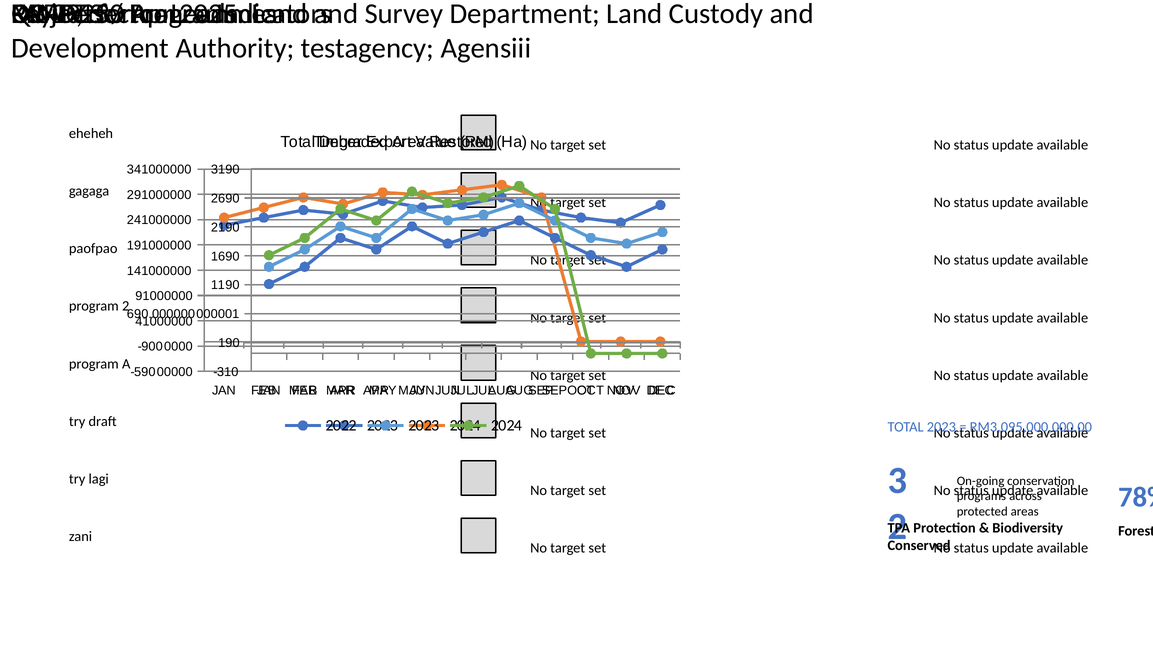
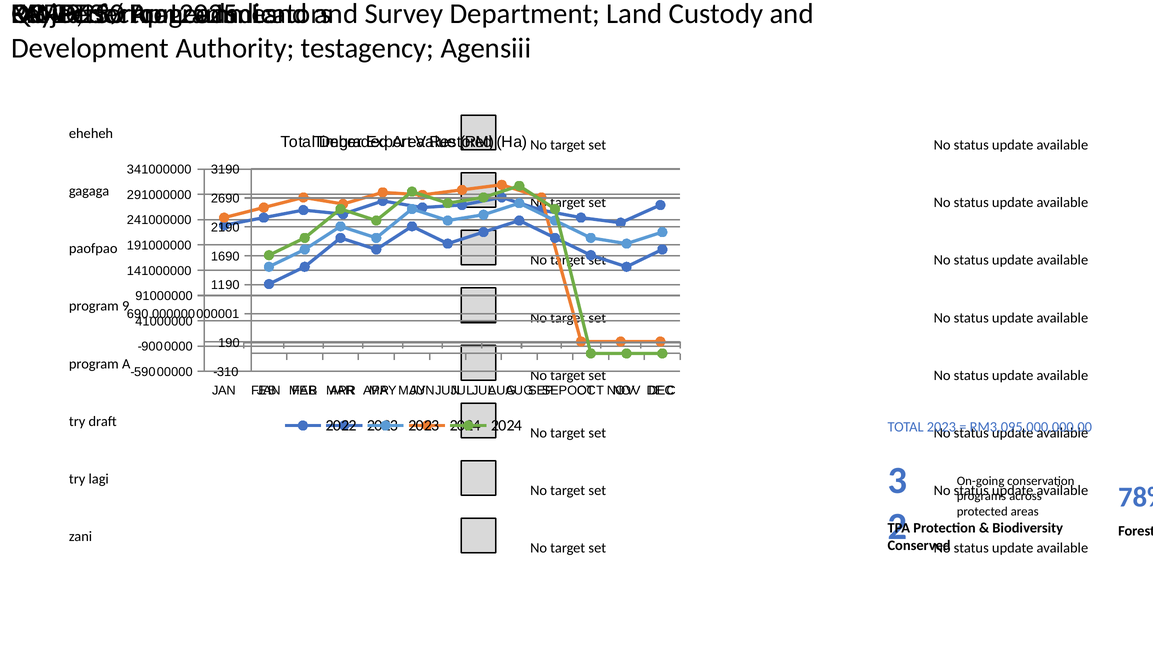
program 2: 2 -> 9
